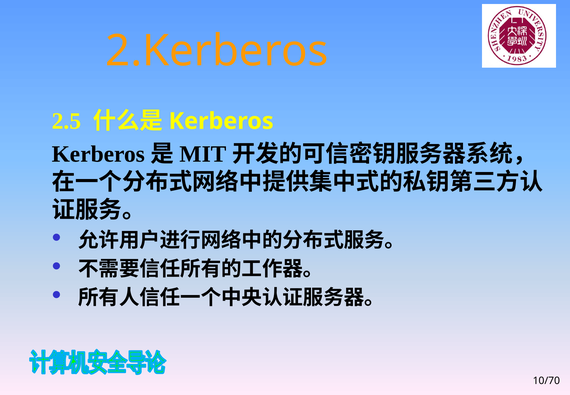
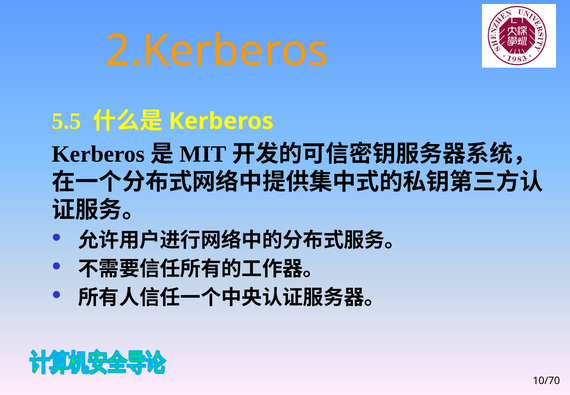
2.5: 2.5 -> 5.5
